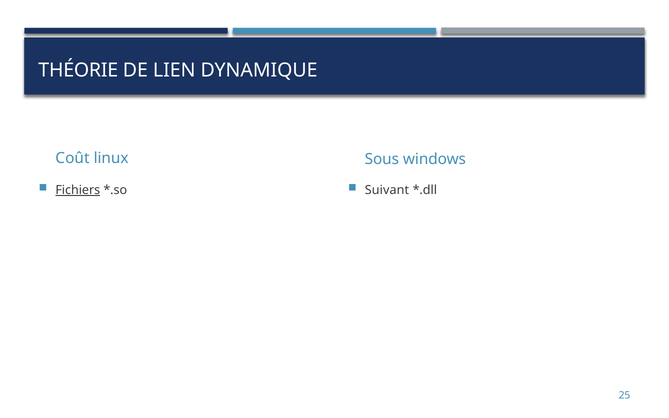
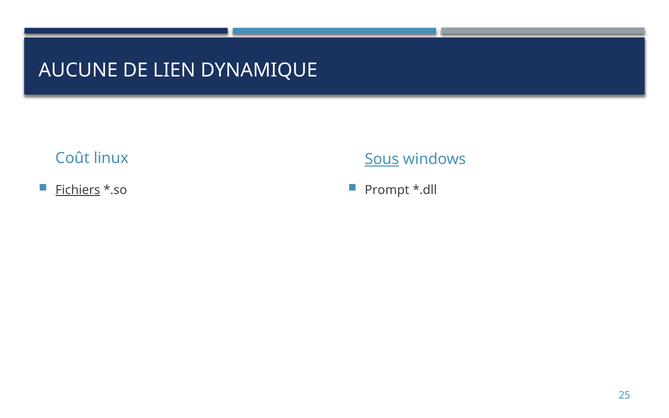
THÉORIE: THÉORIE -> AUCUNE
Sous underline: none -> present
Suivant: Suivant -> Prompt
